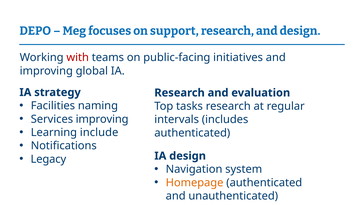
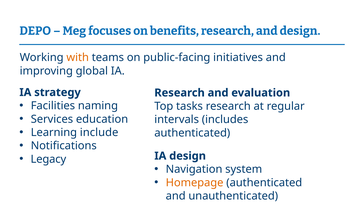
support: support -> benefits
with colour: red -> orange
Services improving: improving -> education
